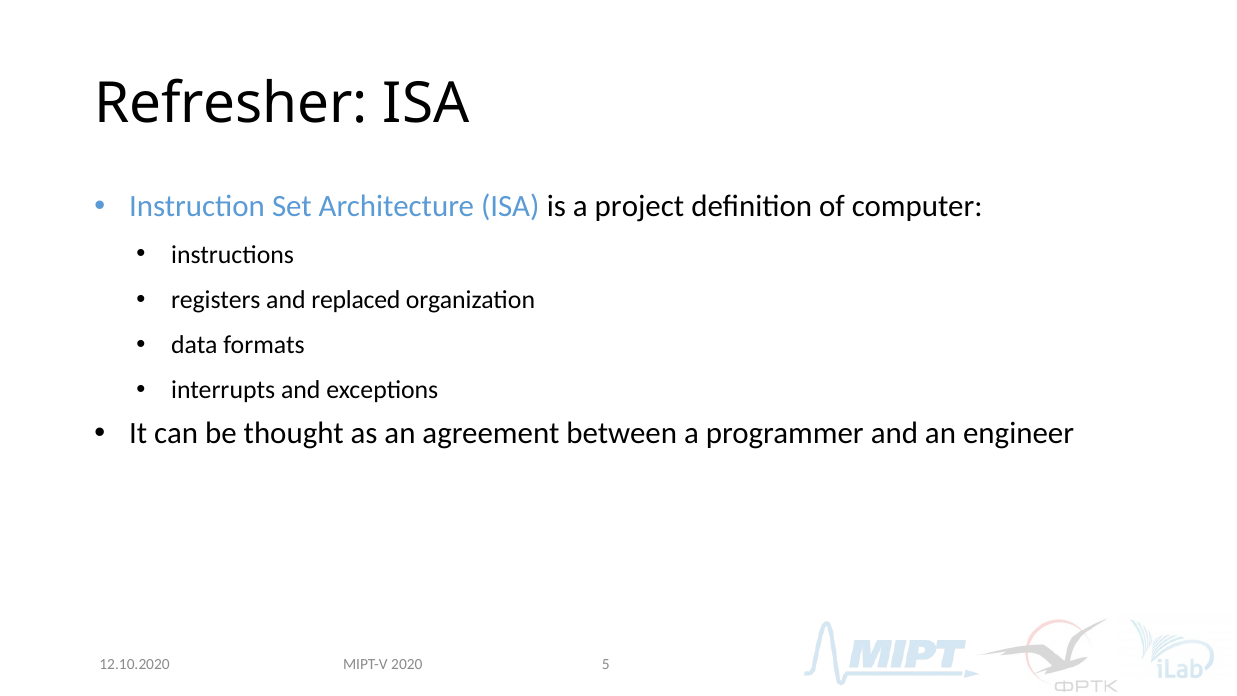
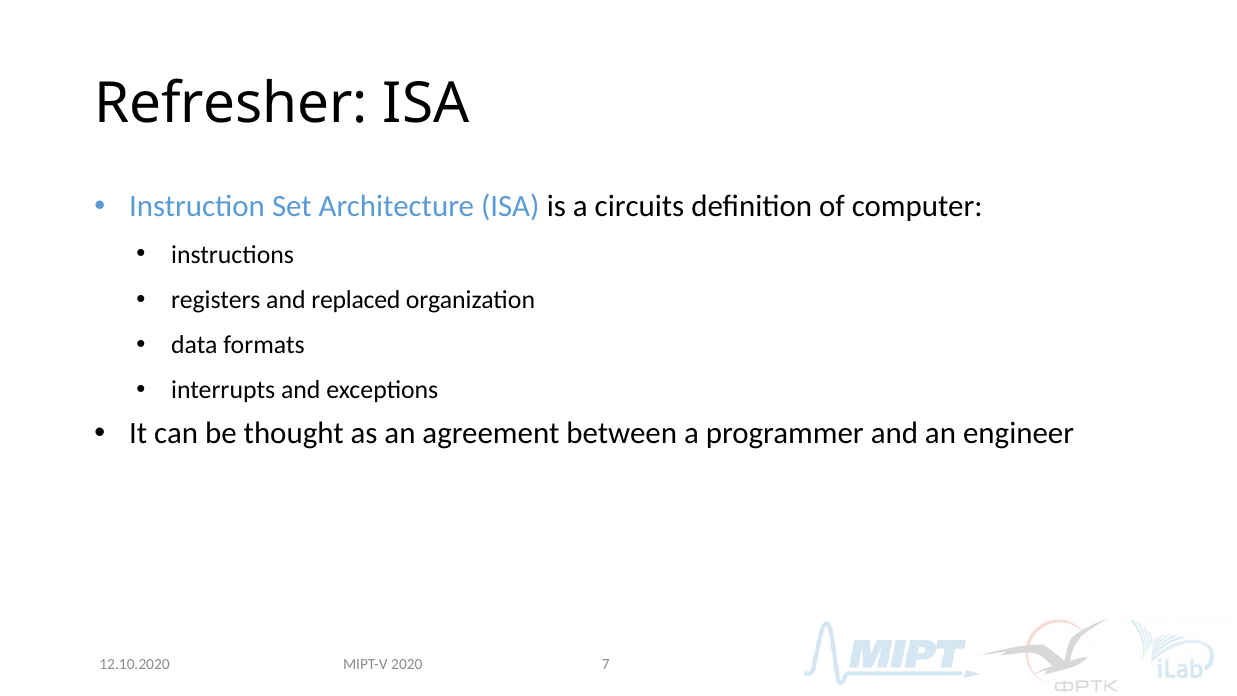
project: project -> circuits
5: 5 -> 7
